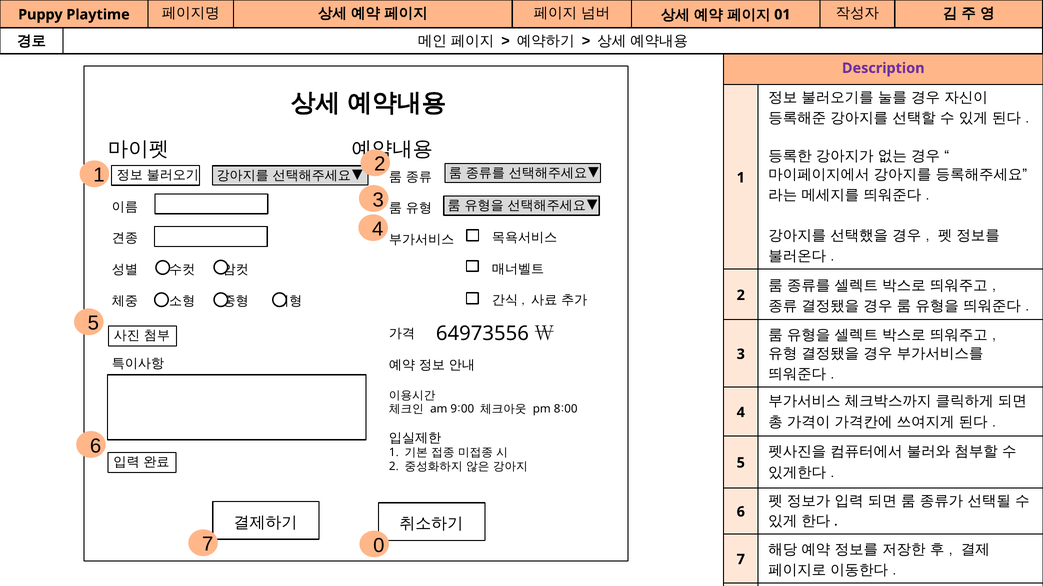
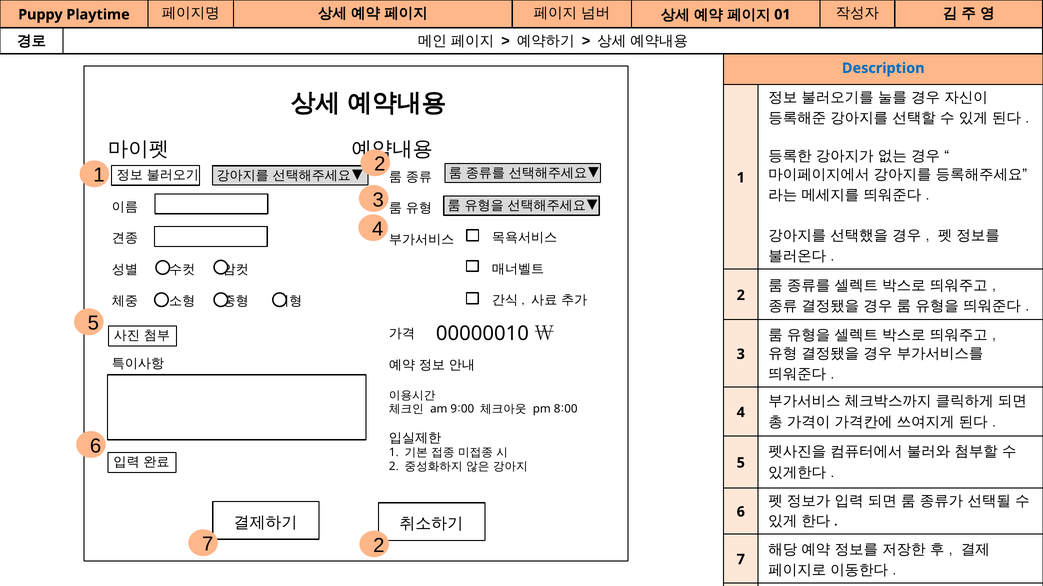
Description colour: purple -> blue
64973556: 64973556 -> 00000010
7 0: 0 -> 2
